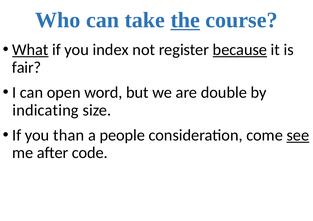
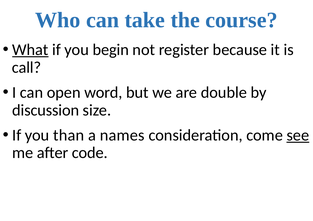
the underline: present -> none
index: index -> begin
because underline: present -> none
fair: fair -> call
indicating: indicating -> discussion
people: people -> names
